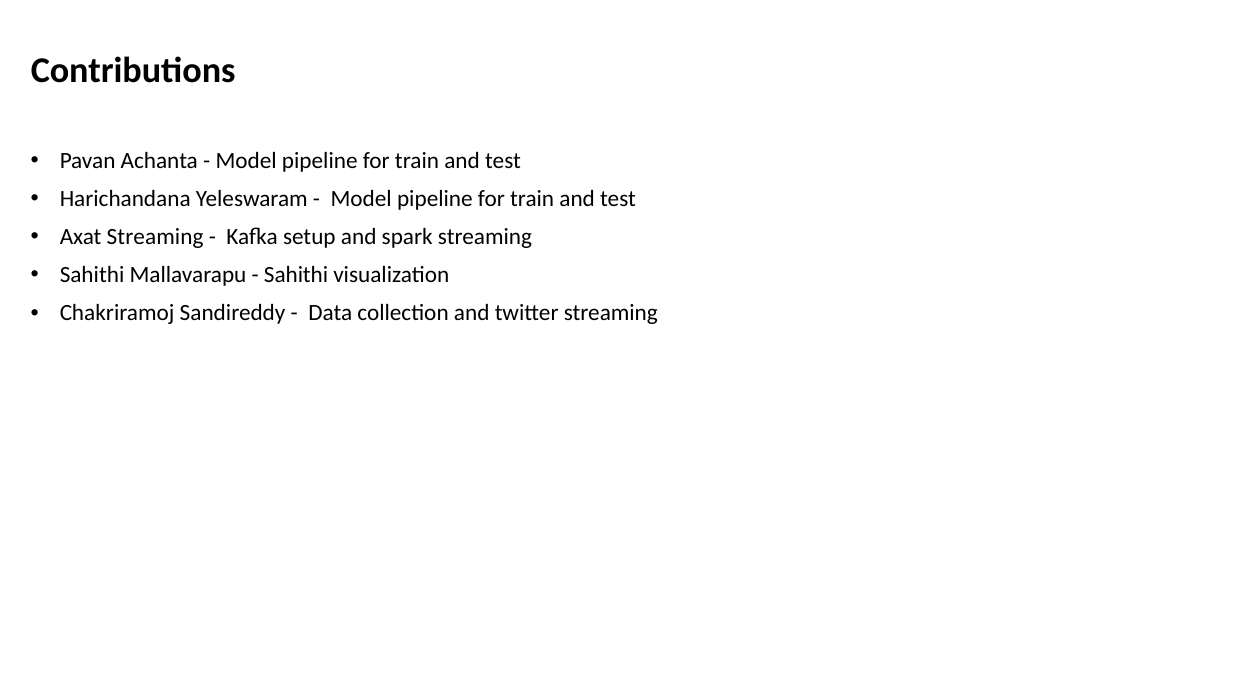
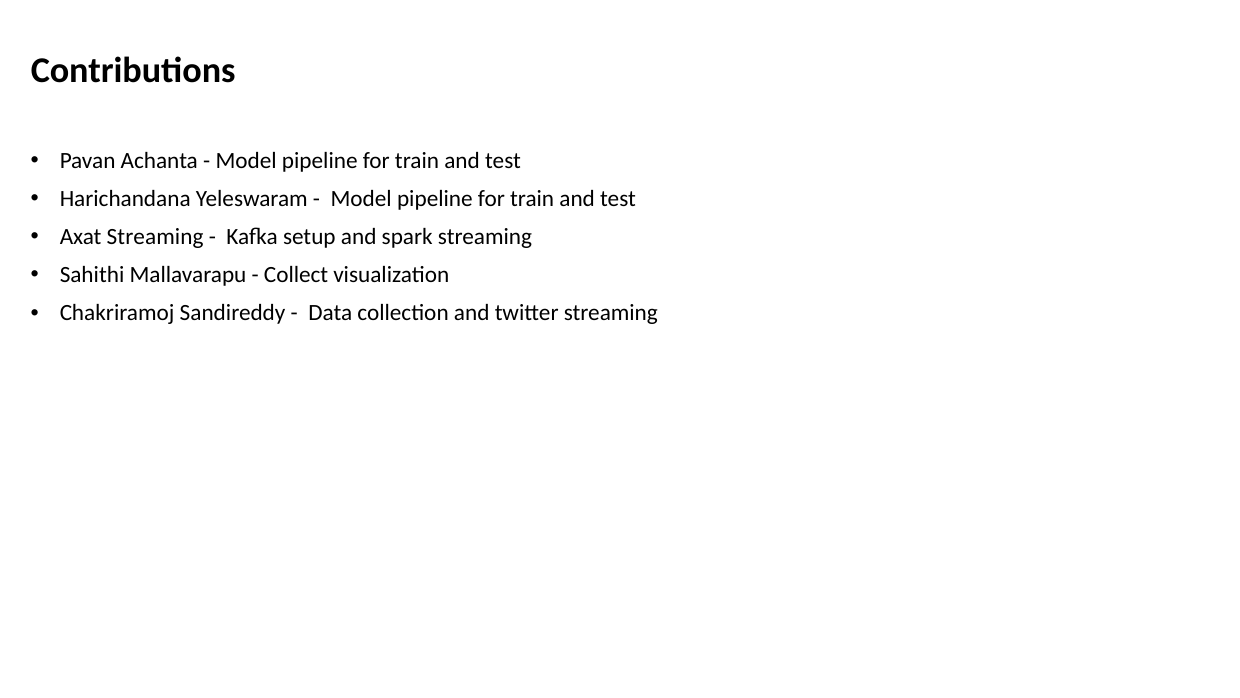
Sahithi at (296, 275): Sahithi -> Collect
